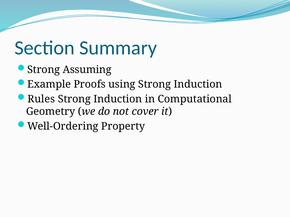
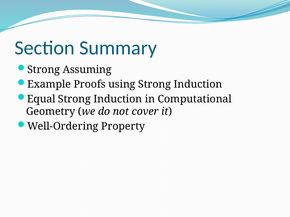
Rules: Rules -> Equal
